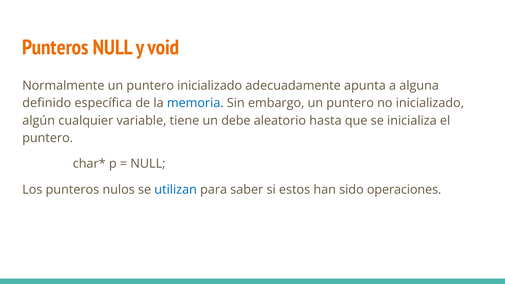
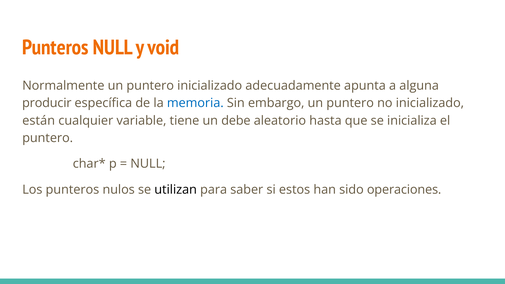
definido: definido -> producir
algún: algún -> están
utilizan colour: blue -> black
